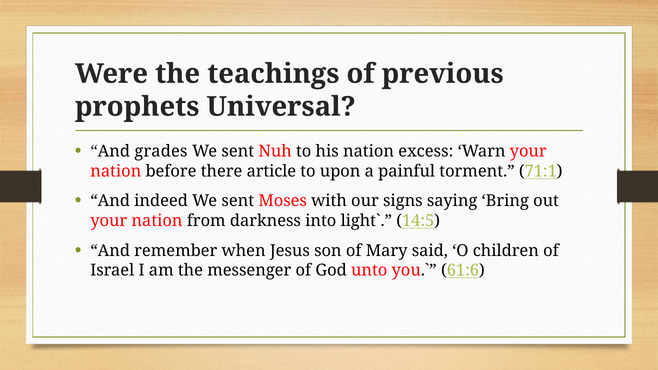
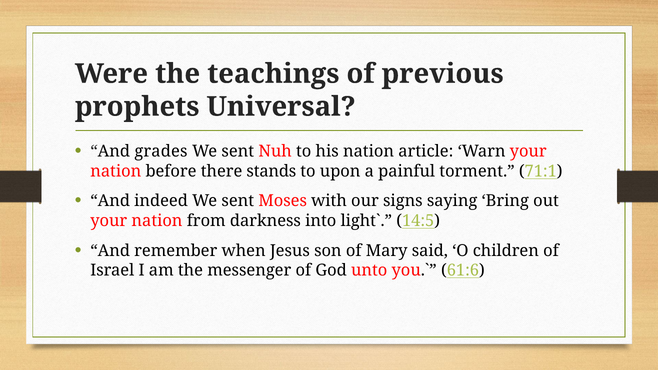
excess: excess -> article
article: article -> stands
